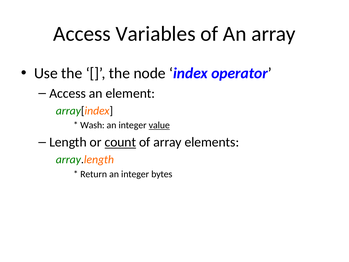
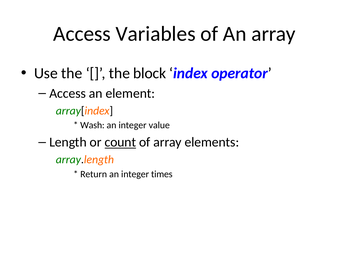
node: node -> block
value underline: present -> none
bytes: bytes -> times
